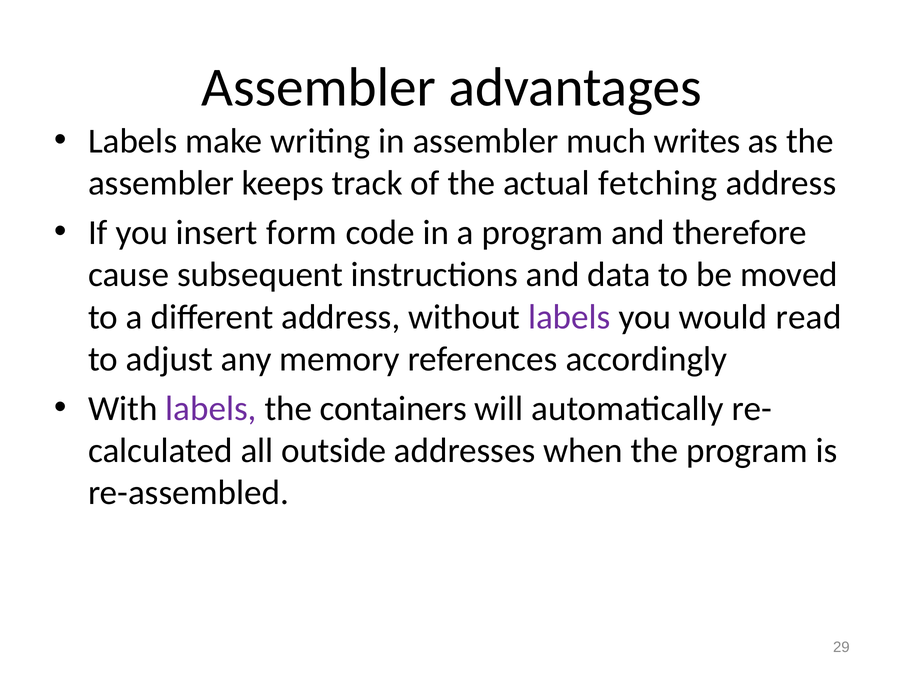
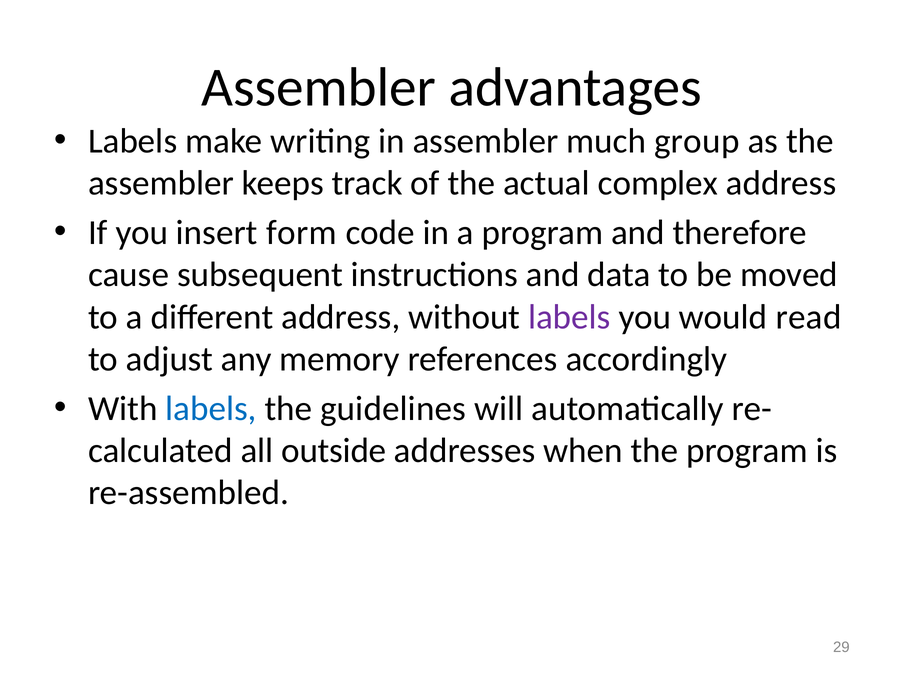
writes: writes -> group
fetching: fetching -> complex
labels at (211, 408) colour: purple -> blue
containers: containers -> guidelines
